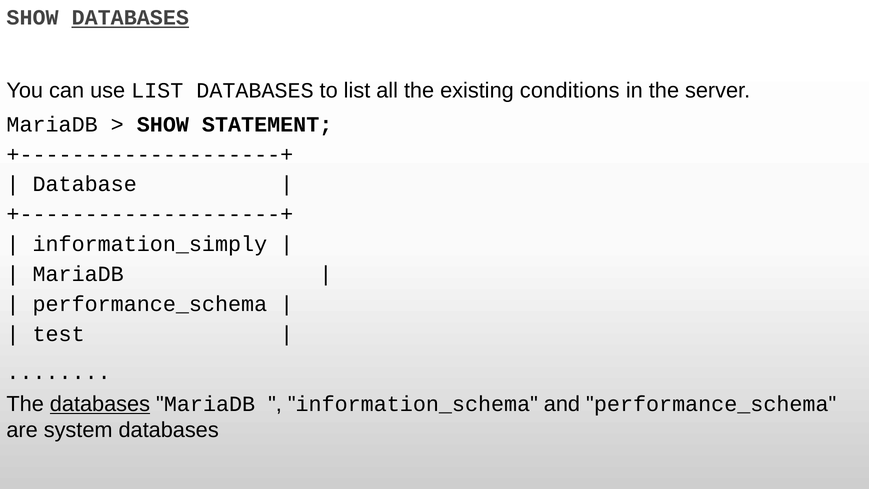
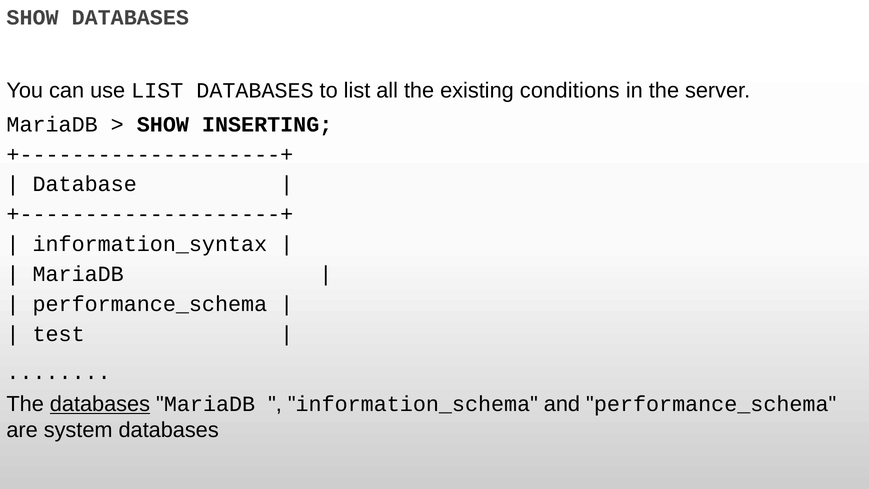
DATABASES at (130, 18) underline: present -> none
STATEMENT: STATEMENT -> INSERTING
information_simply: information_simply -> information_syntax
